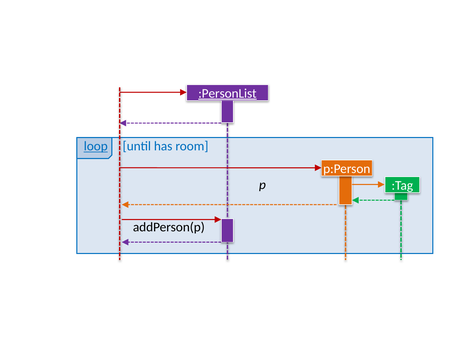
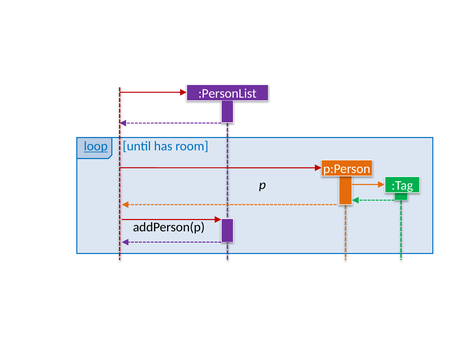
:PersonList underline: present -> none
